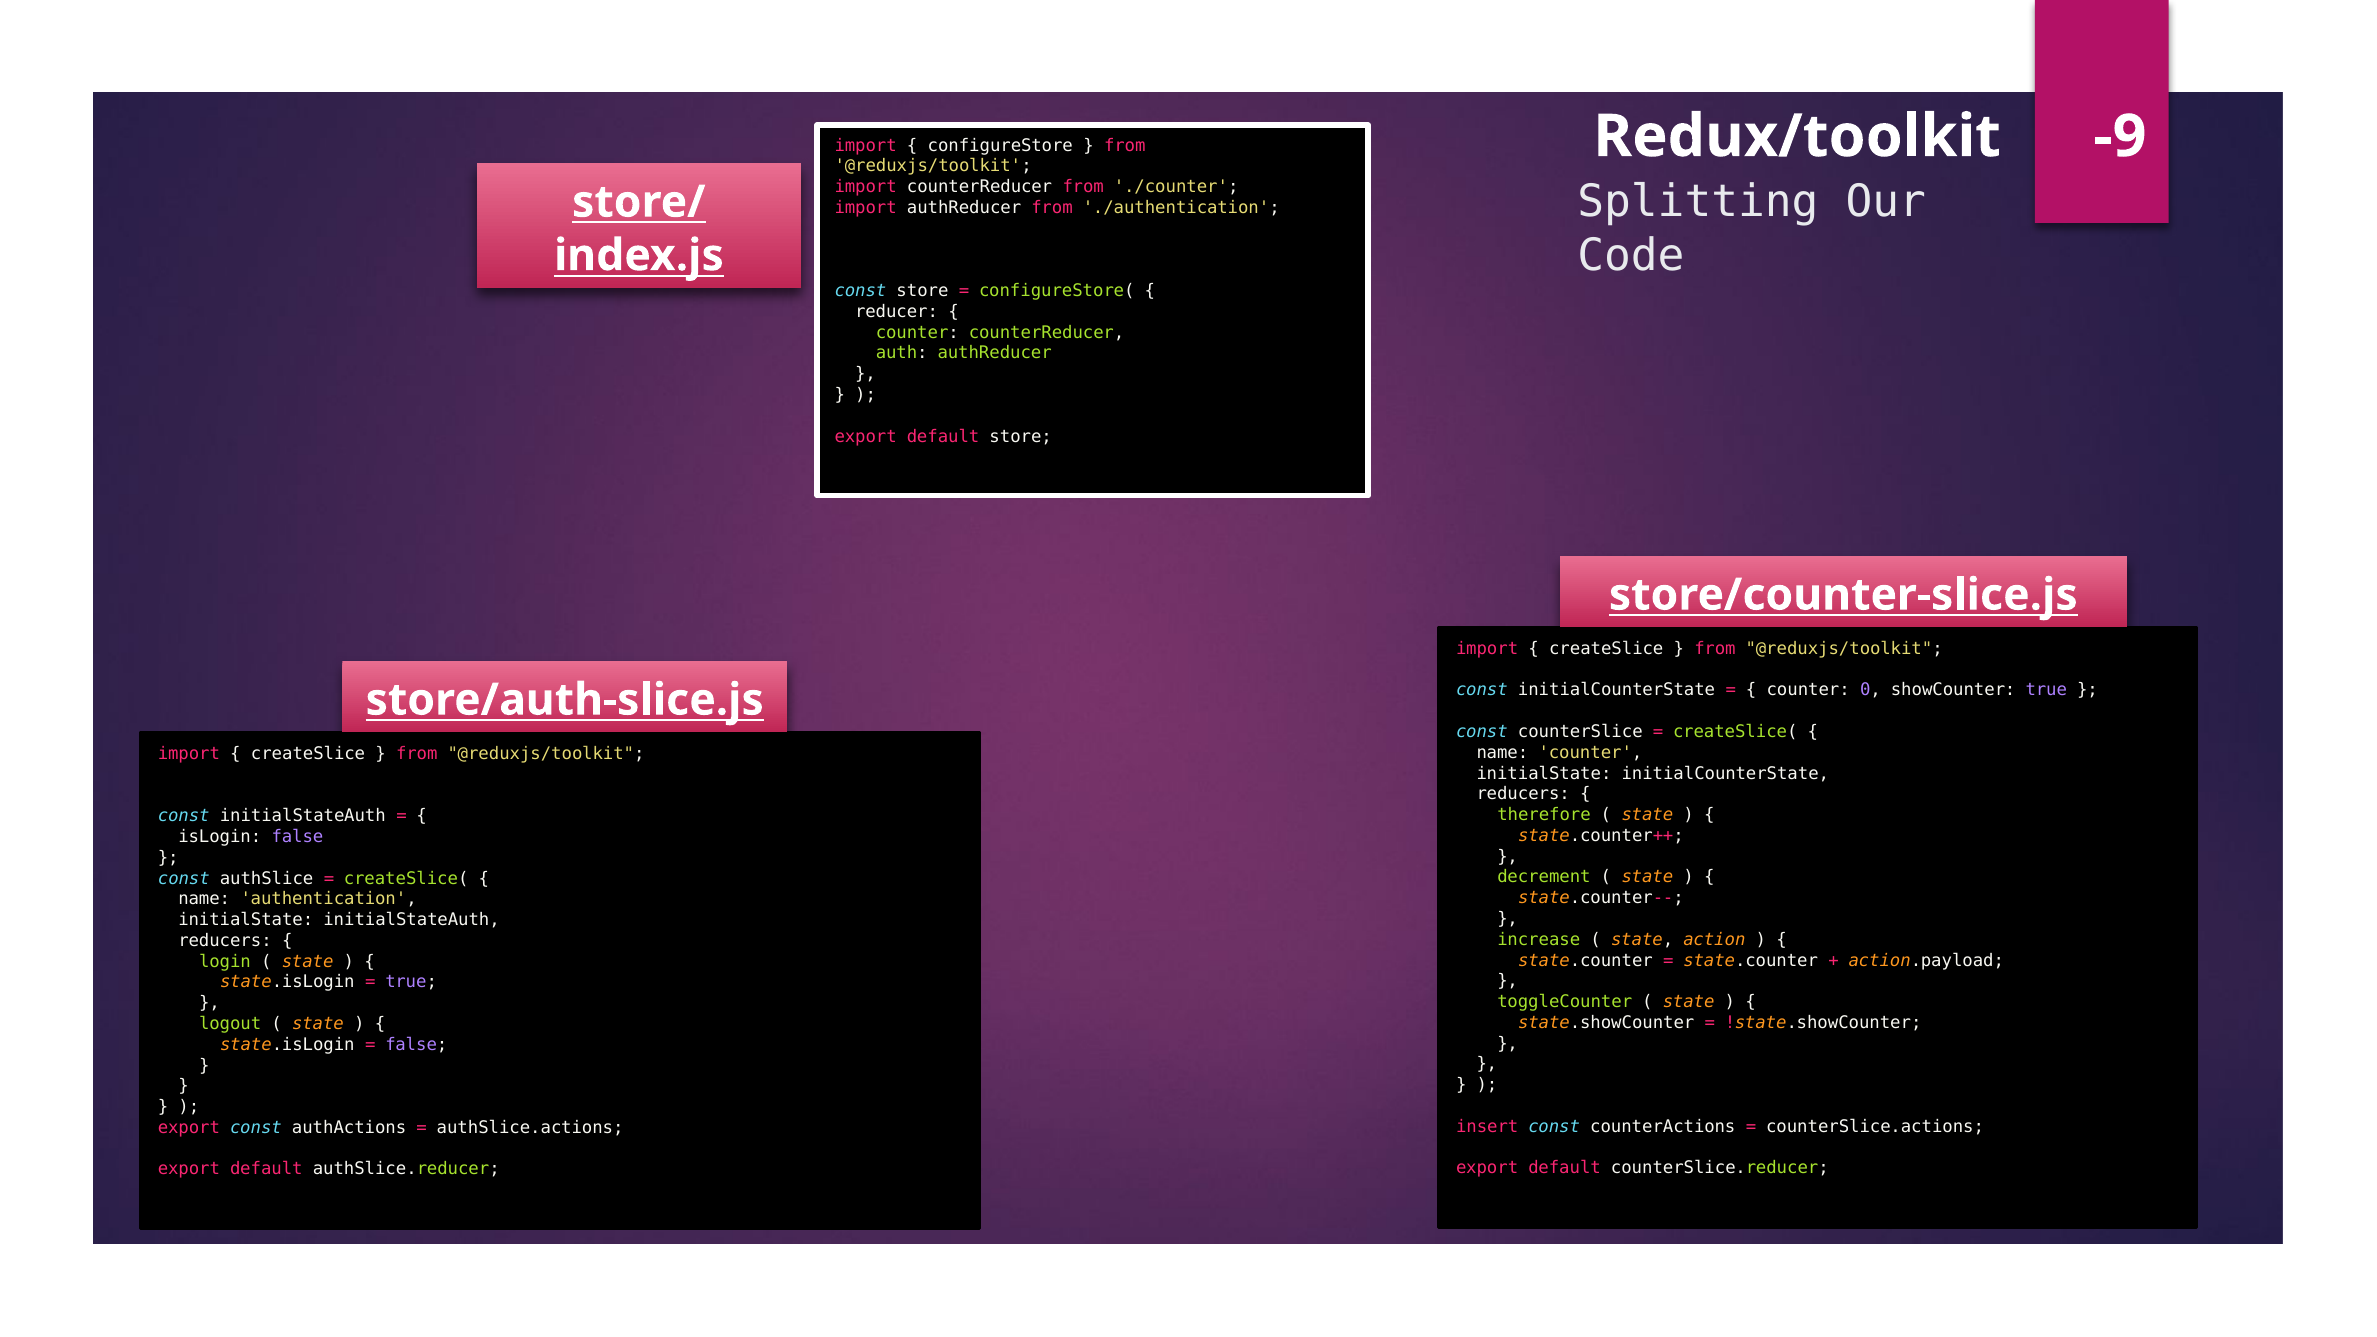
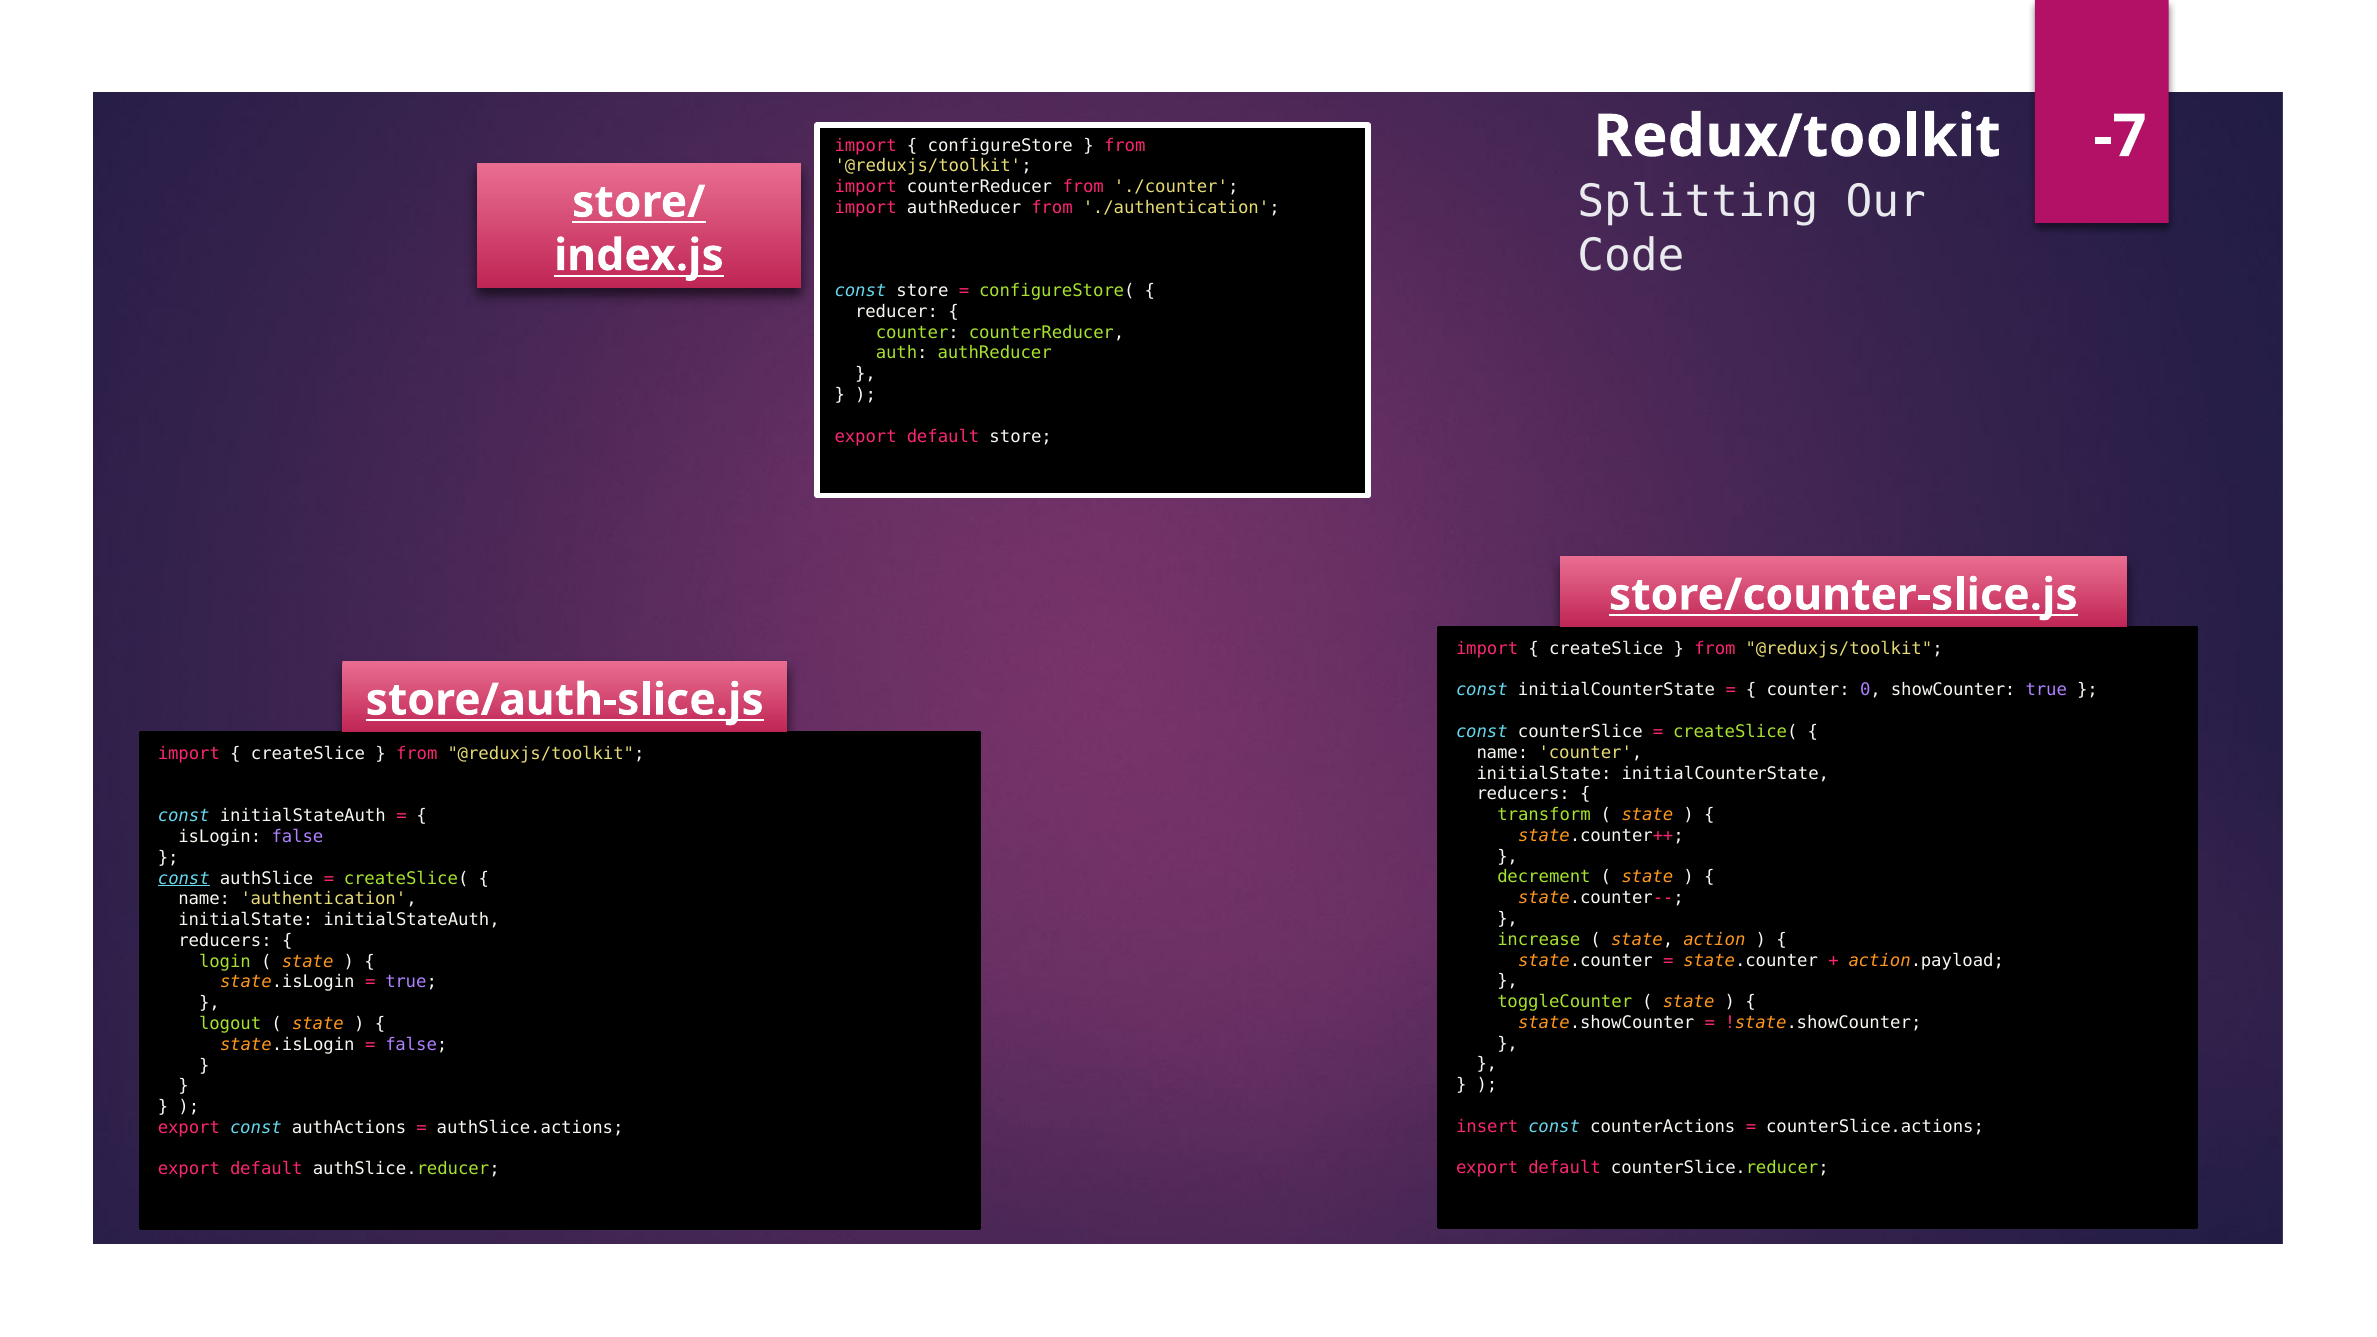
-9: -9 -> -7
therefore: therefore -> transform
const at (184, 878) underline: none -> present
